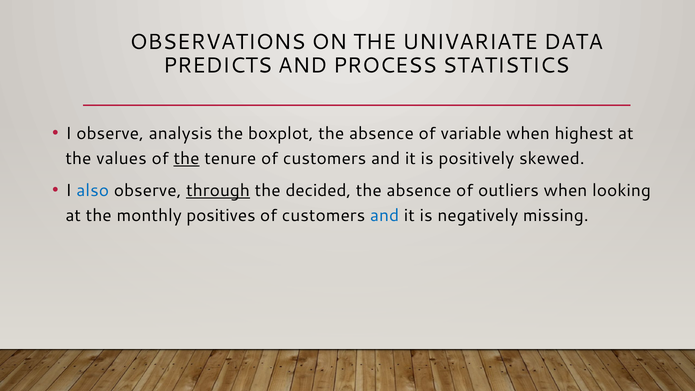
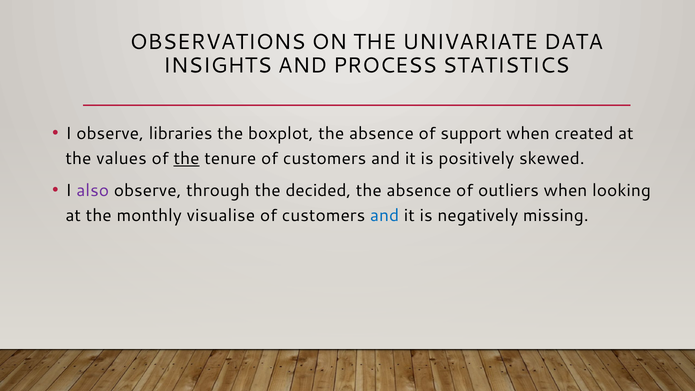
PREDICTS: PREDICTS -> INSIGHTS
analysis: analysis -> libraries
variable: variable -> support
highest: highest -> created
also colour: blue -> purple
through underline: present -> none
positives: positives -> visualise
